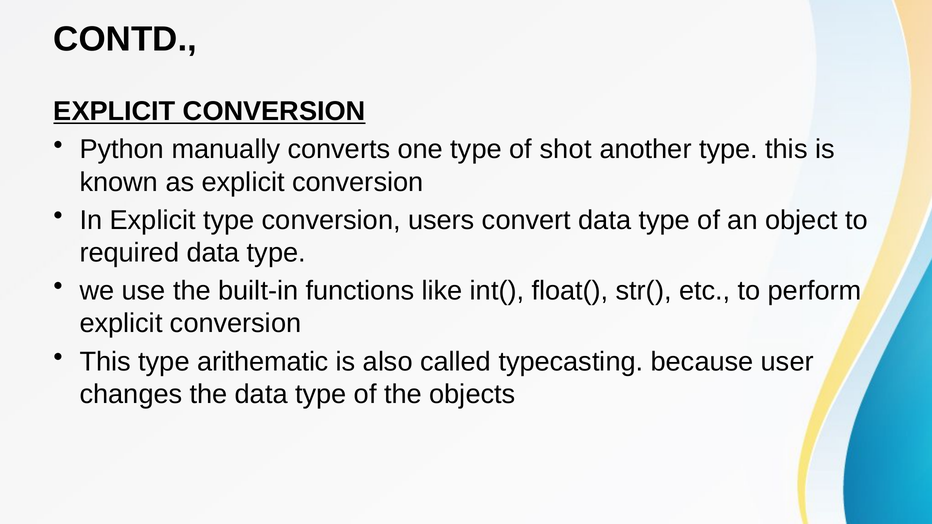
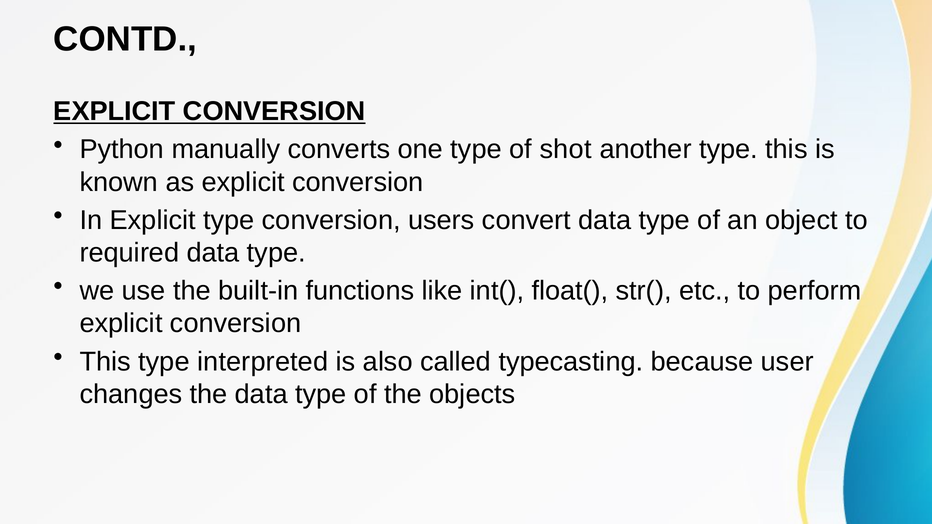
arithematic: arithematic -> interpreted
